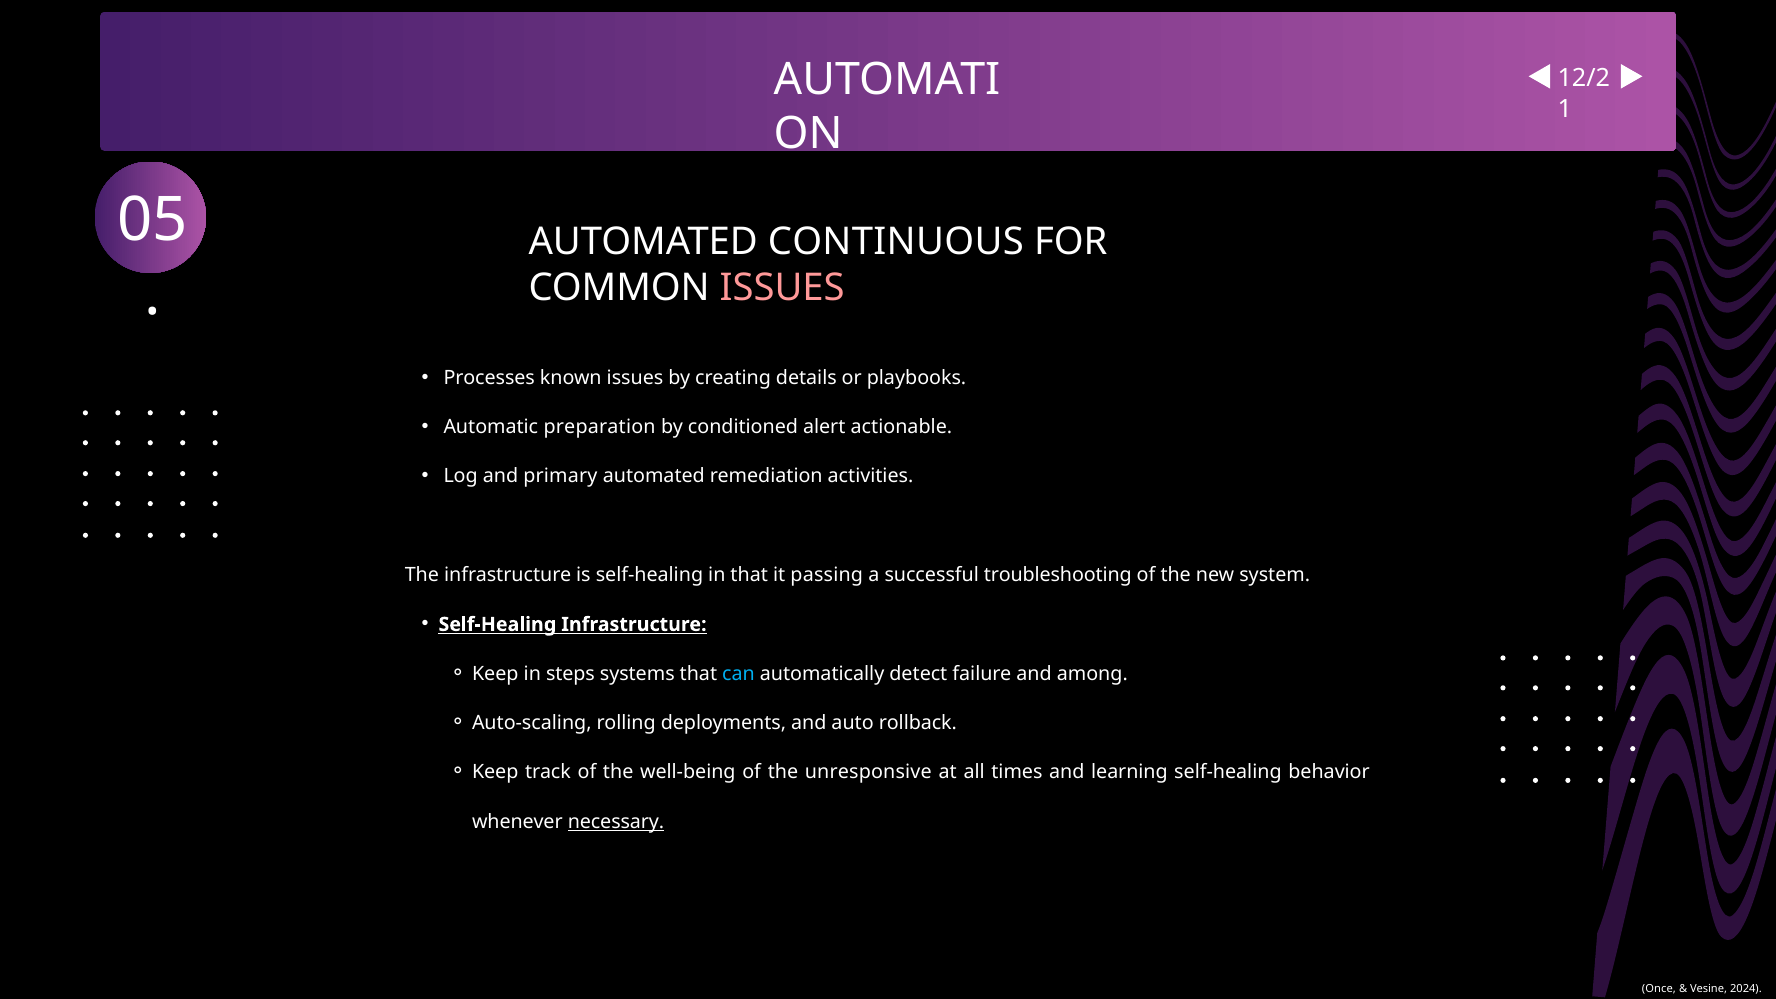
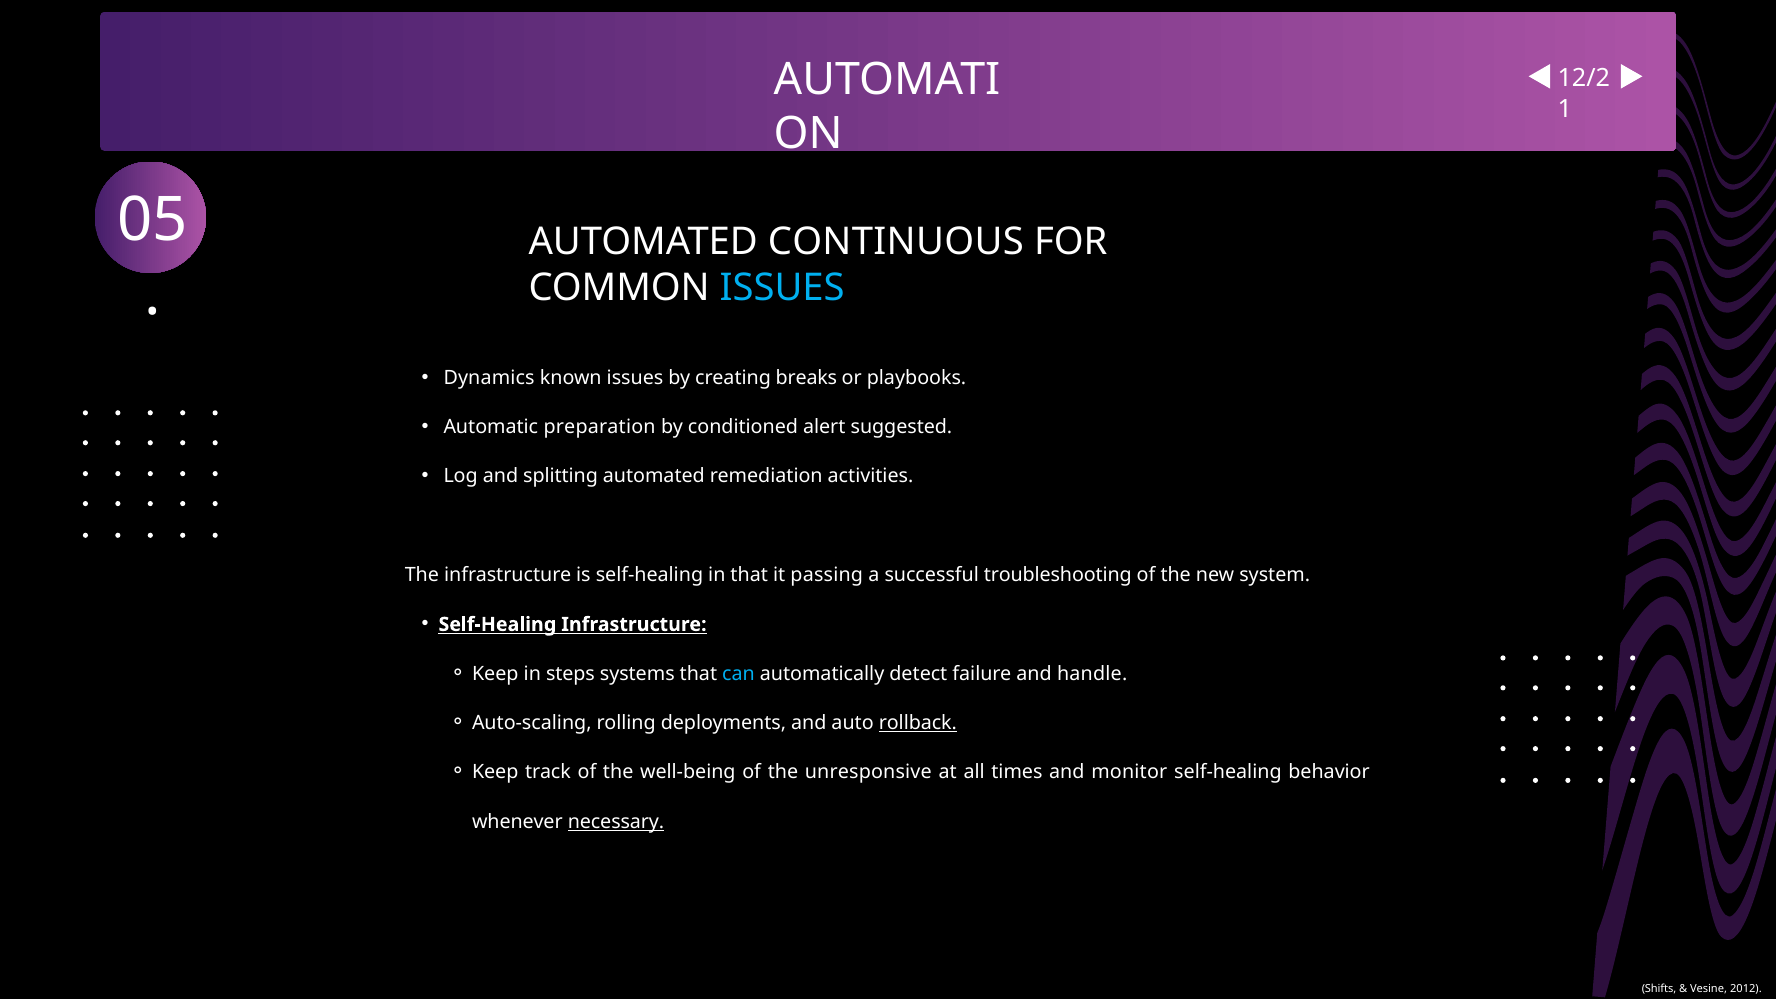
ISSUES at (782, 288) colour: pink -> light blue
Processes: Processes -> Dynamics
details: details -> breaks
actionable: actionable -> suggested
primary: primary -> splitting
among: among -> handle
rollback underline: none -> present
learning: learning -> monitor
Once: Once -> Shifts
2024: 2024 -> 2012
